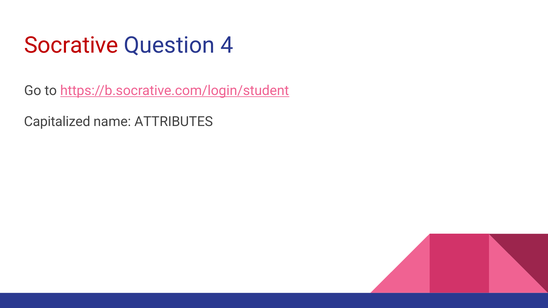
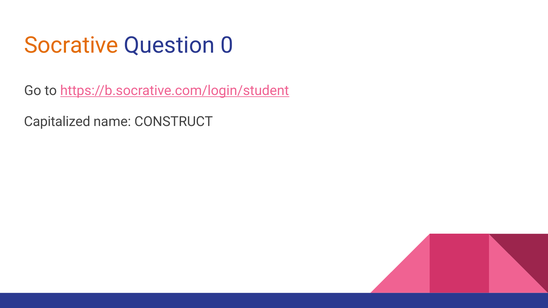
Socrative colour: red -> orange
4: 4 -> 0
ATTRIBUTES: ATTRIBUTES -> CONSTRUCT
